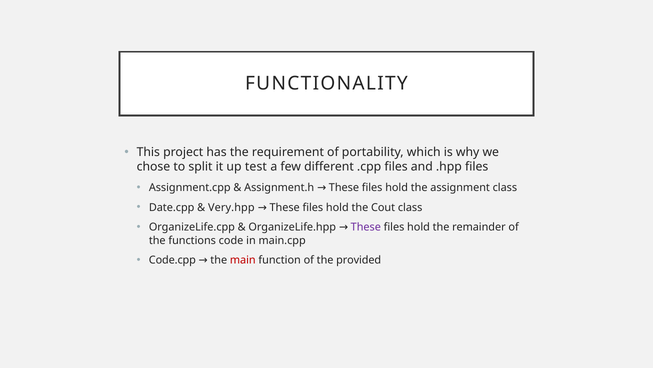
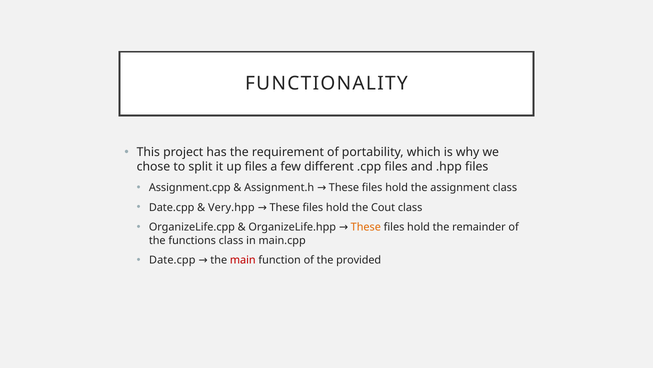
up test: test -> files
These at (366, 227) colour: purple -> orange
functions code: code -> class
Code.cpp at (172, 260): Code.cpp -> Date.cpp
